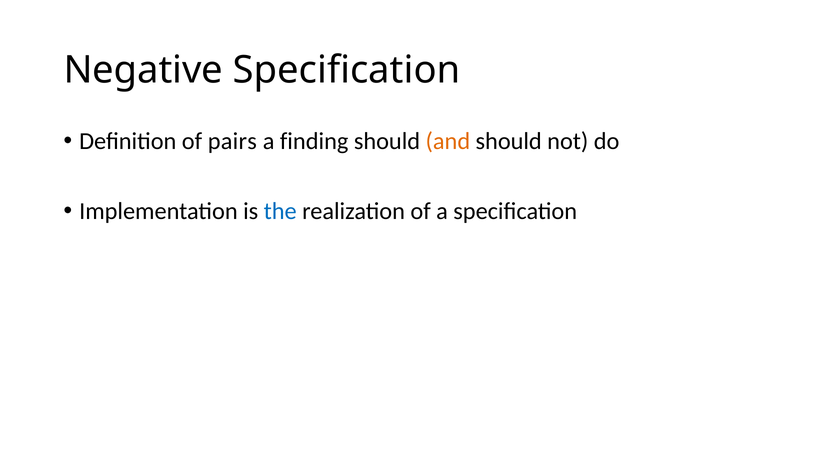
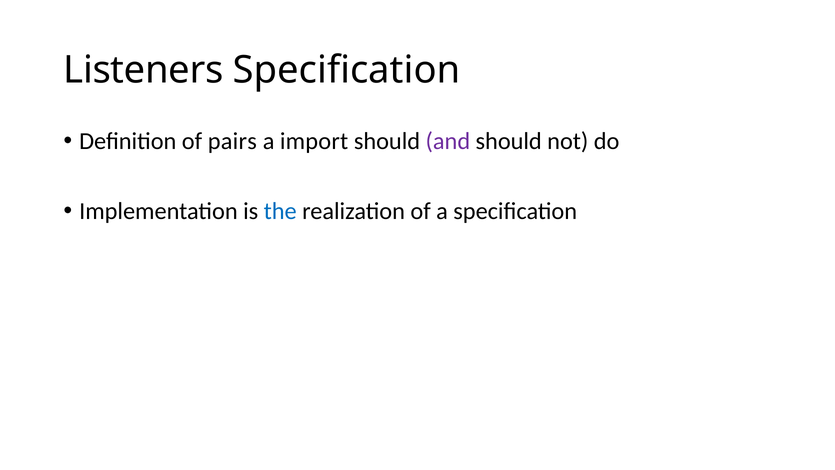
Negative: Negative -> Listeners
finding: finding -> import
and colour: orange -> purple
